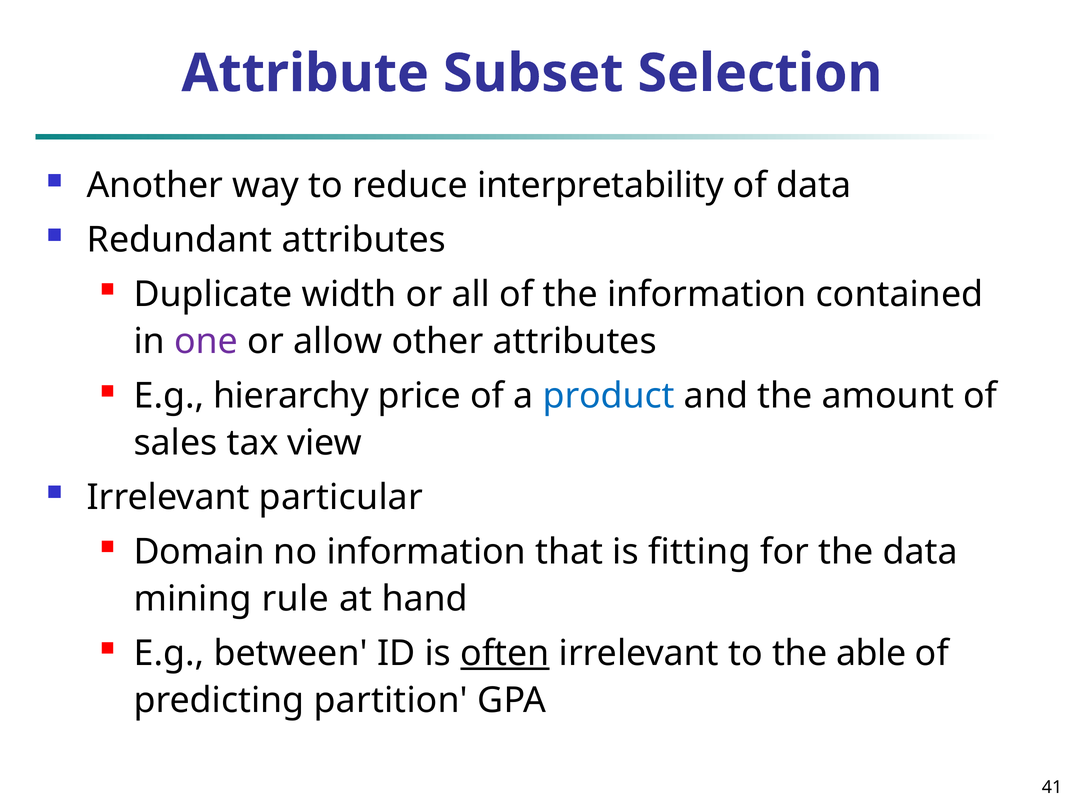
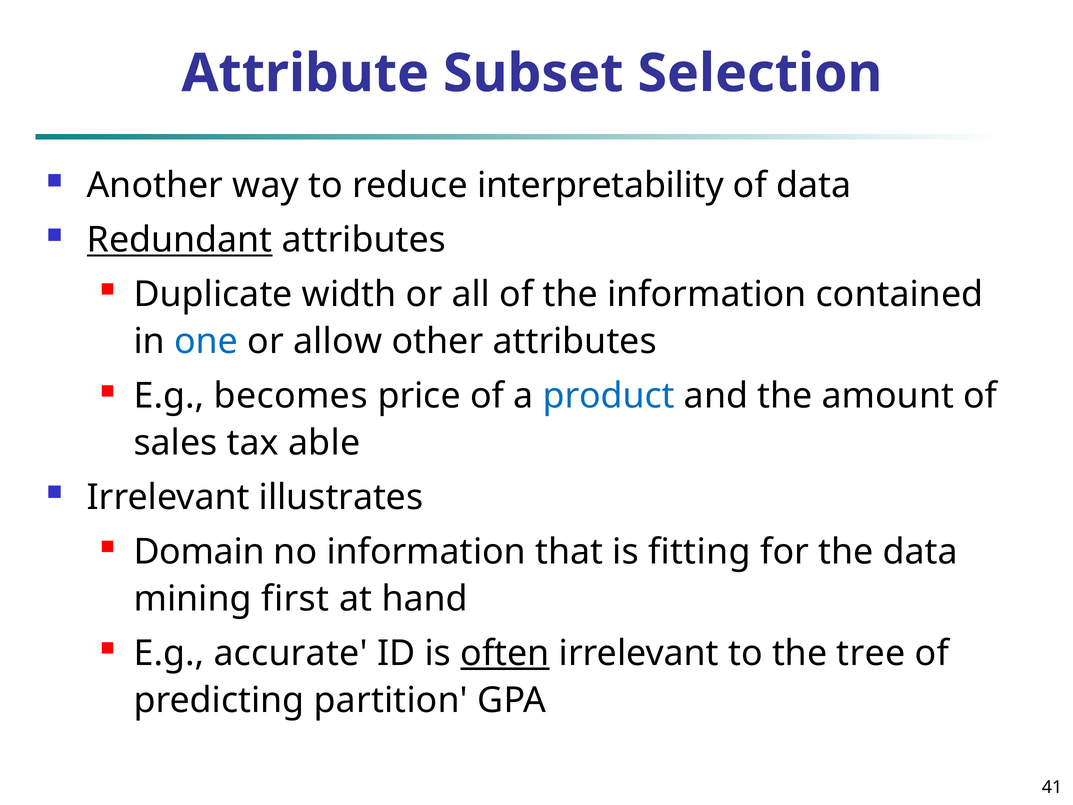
Redundant underline: none -> present
one colour: purple -> blue
hierarchy: hierarchy -> becomes
view: view -> able
particular: particular -> illustrates
rule: rule -> first
between: between -> accurate
able: able -> tree
